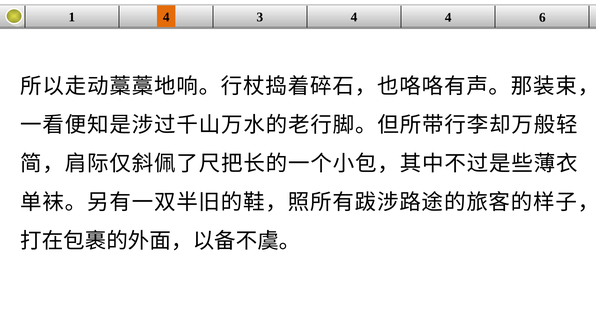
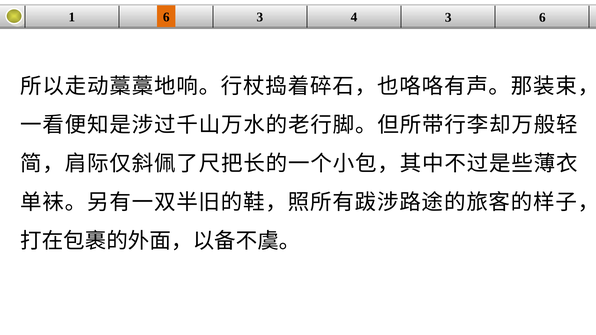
1 4: 4 -> 6
4 4: 4 -> 3
